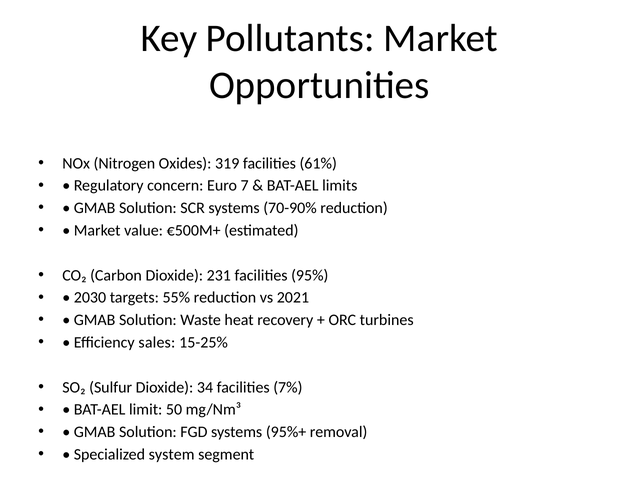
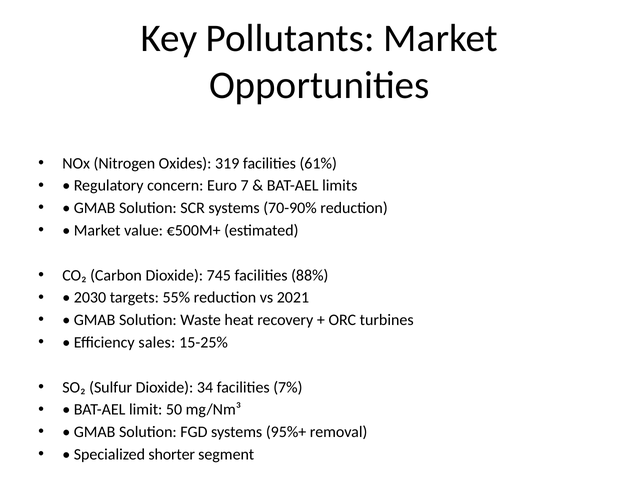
231: 231 -> 745
95%: 95% -> 88%
system: system -> shorter
